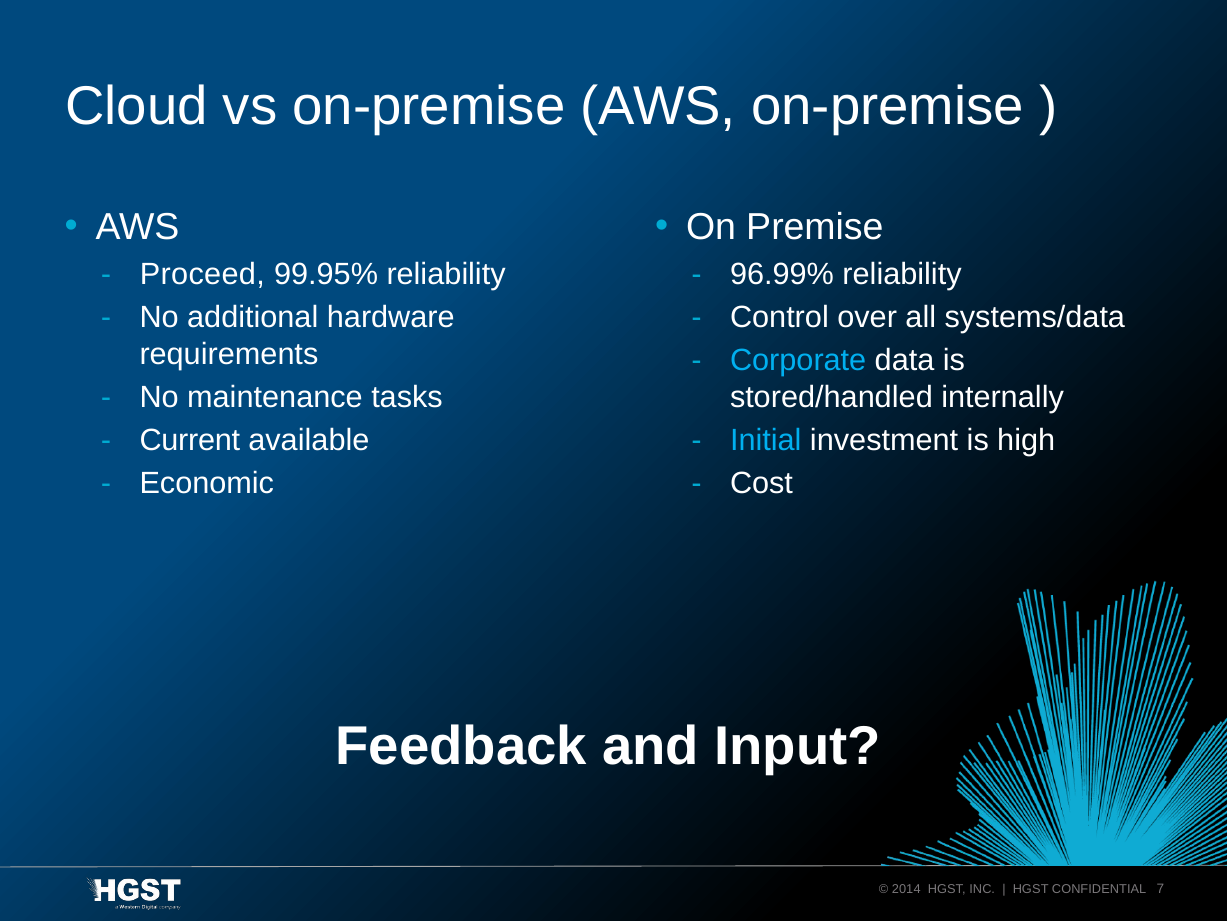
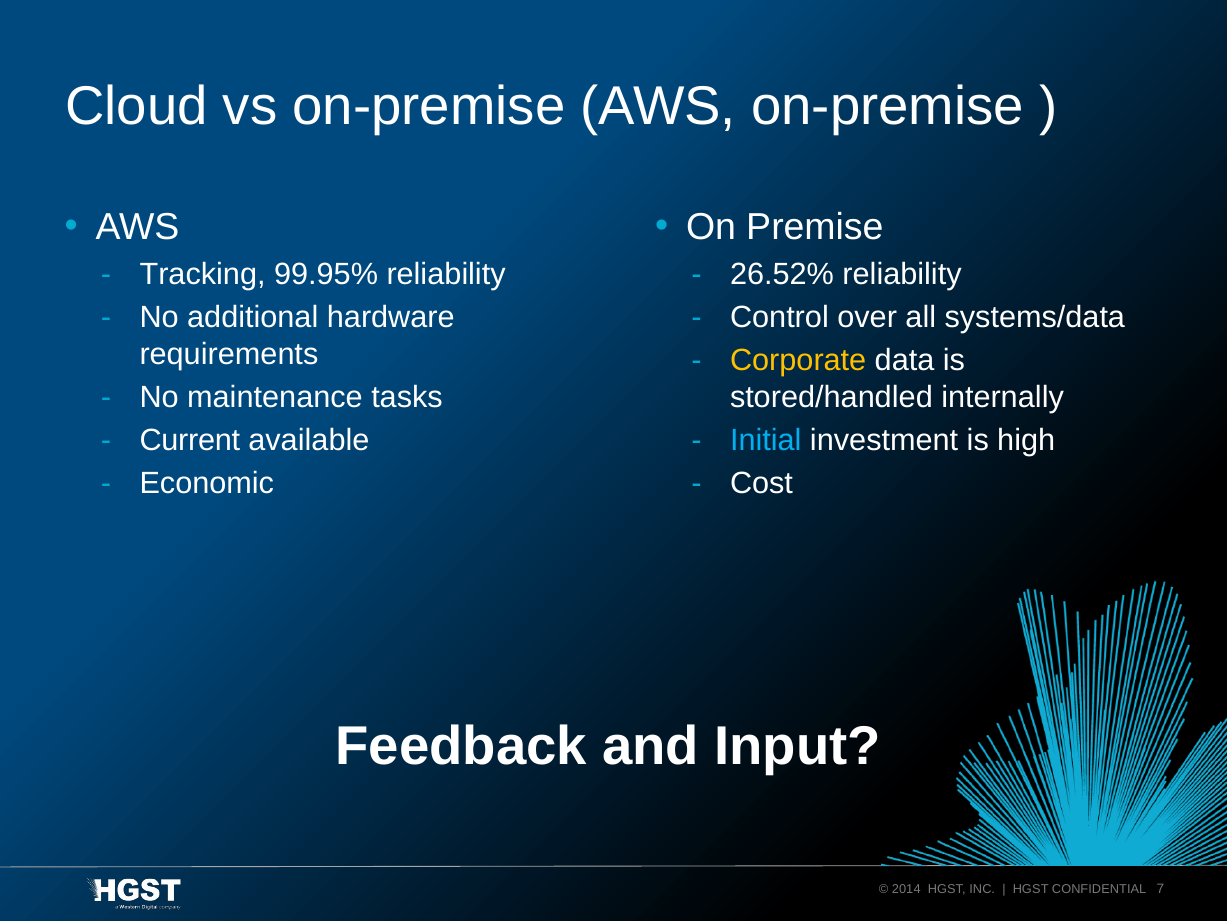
Proceed: Proceed -> Tracking
96.99%: 96.99% -> 26.52%
Corporate colour: light blue -> yellow
